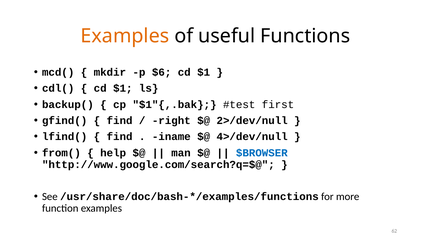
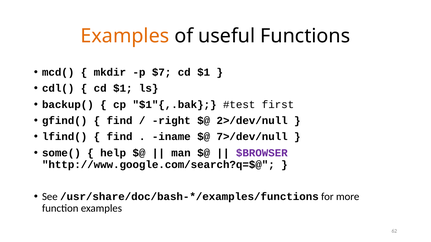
$6: $6 -> $7
4>/dev/null: 4>/dev/null -> 7>/dev/null
from(: from( -> some(
$BROWSER colour: blue -> purple
